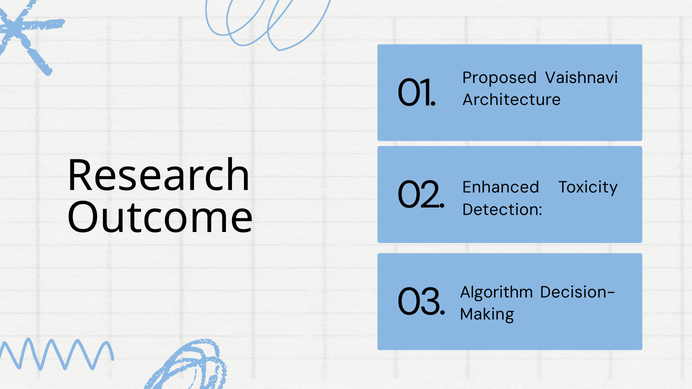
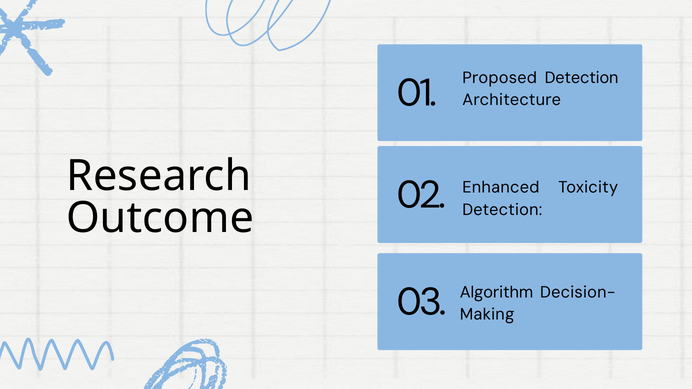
Proposed Vaishnavi: Vaishnavi -> Detection
